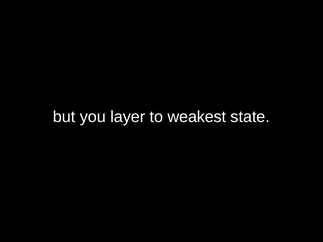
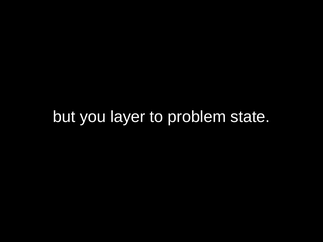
weakest: weakest -> problem
